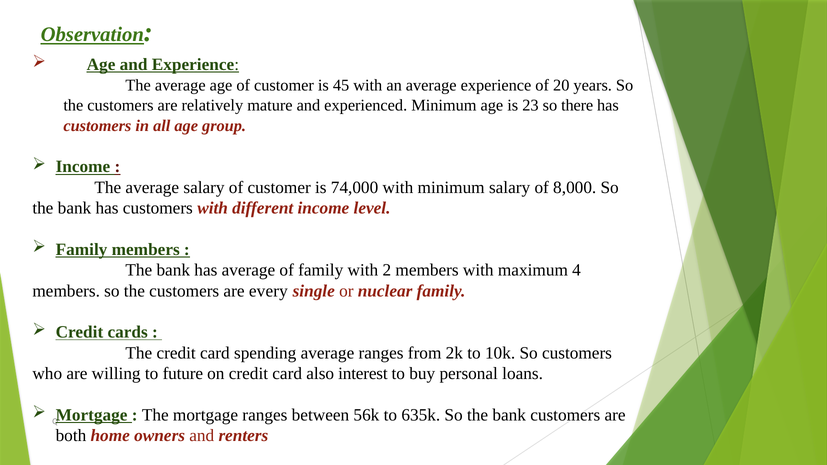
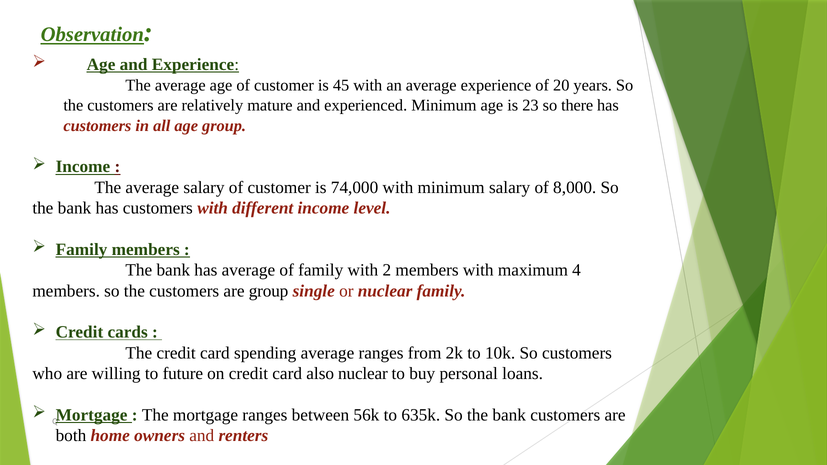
are every: every -> group
also interest: interest -> nuclear
